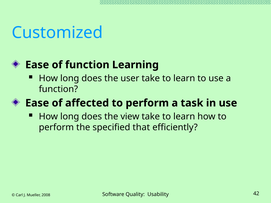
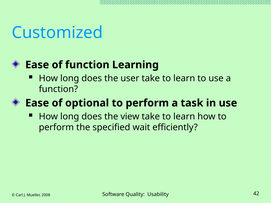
affected: affected -> optional
that: that -> wait
